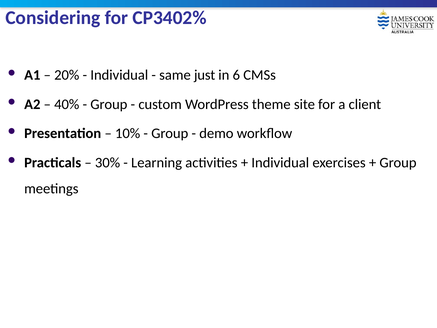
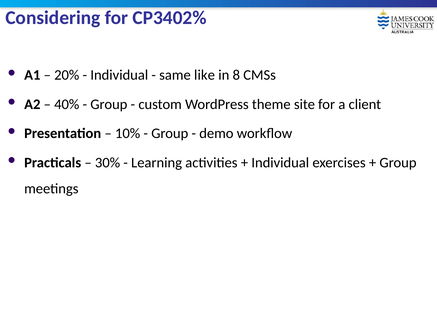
just: just -> like
6: 6 -> 8
